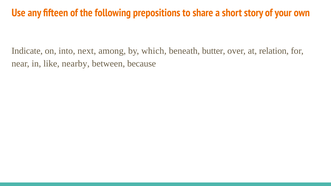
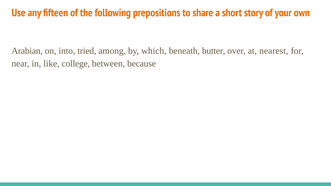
Indicate: Indicate -> Arabian
next: next -> tried
relation: relation -> nearest
nearby: nearby -> college
